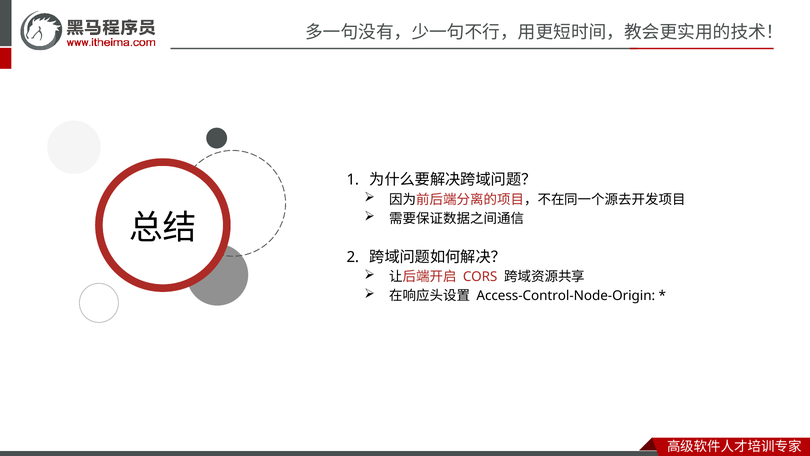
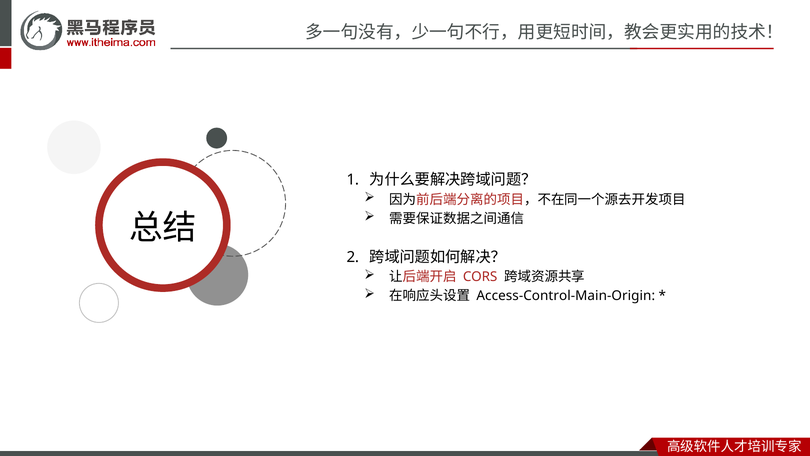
Access-Control-Node-Origin: Access-Control-Node-Origin -> Access-Control-Main-Origin
